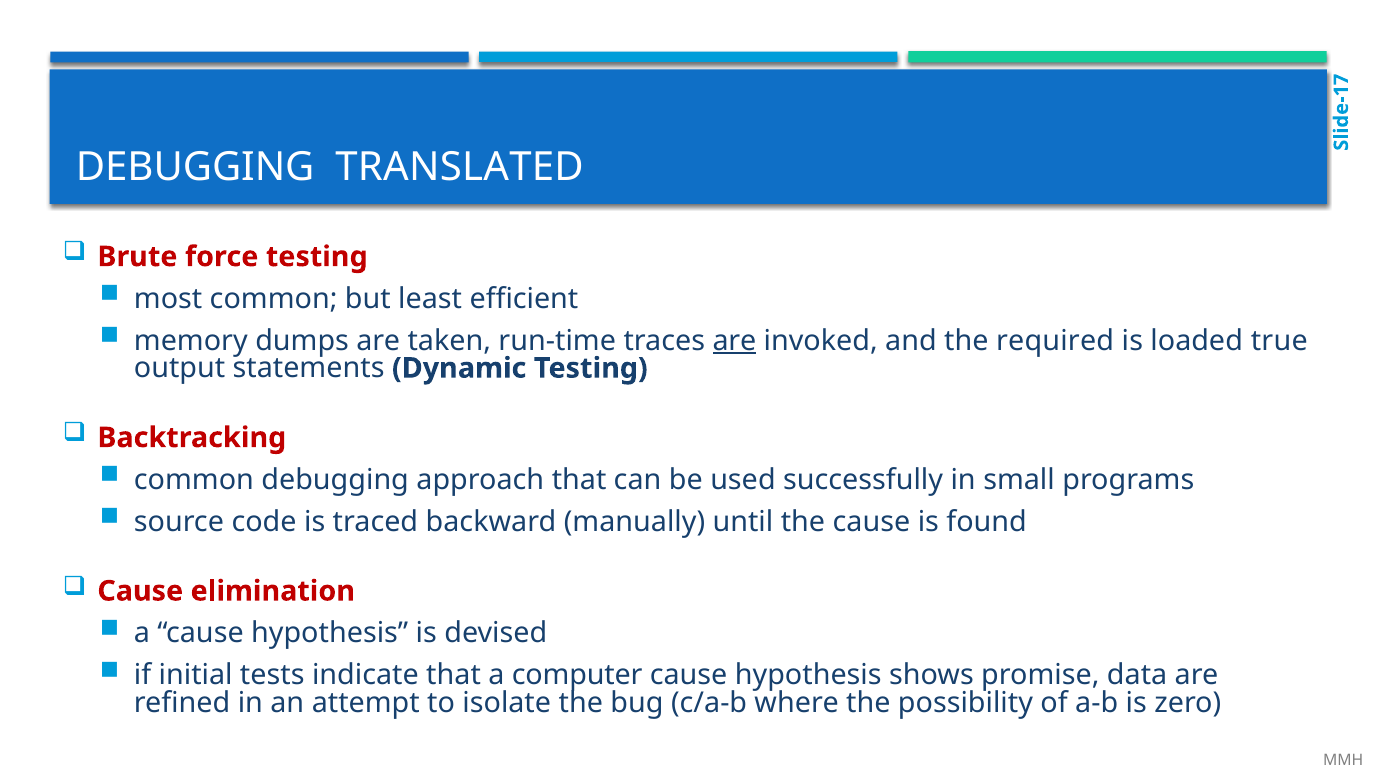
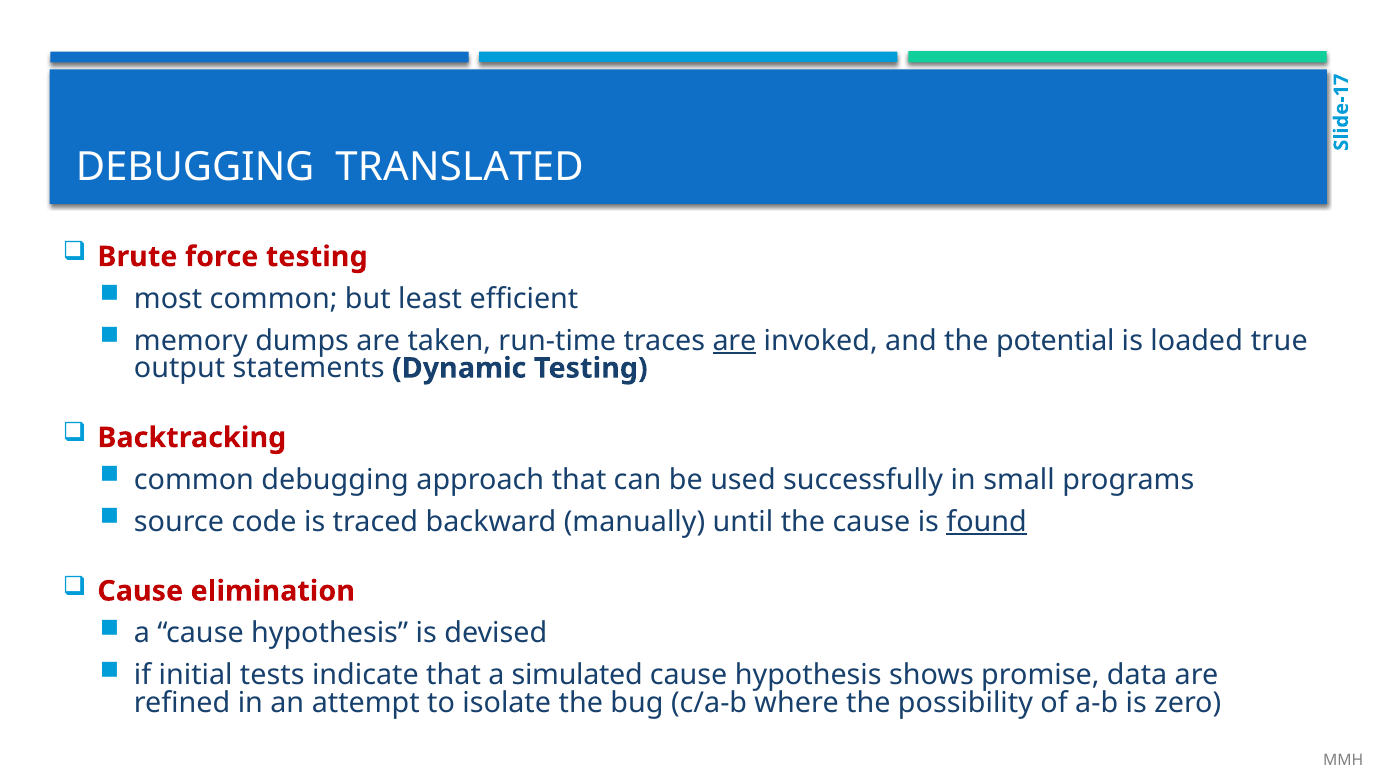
required: required -> potential
found underline: none -> present
computer: computer -> simulated
